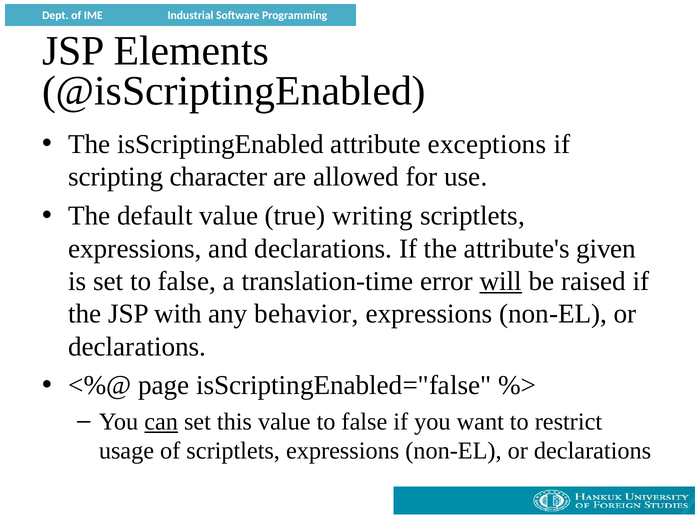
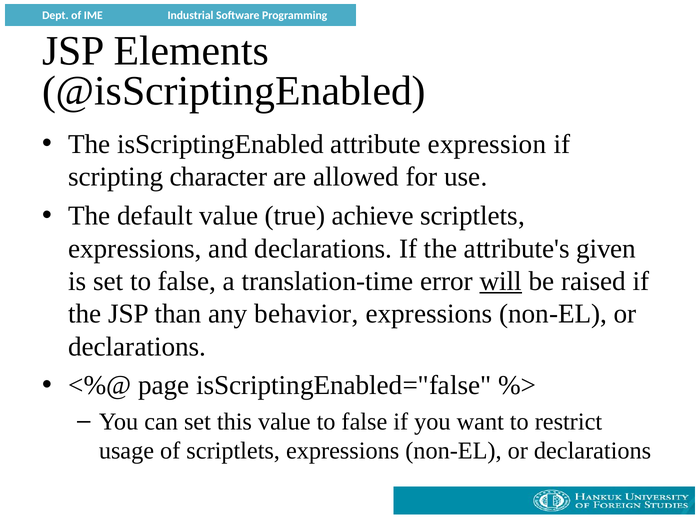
exceptions: exceptions -> expression
writing: writing -> achieve
with: with -> than
can underline: present -> none
